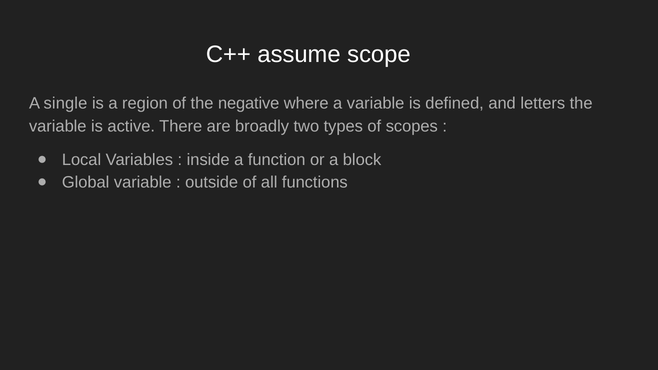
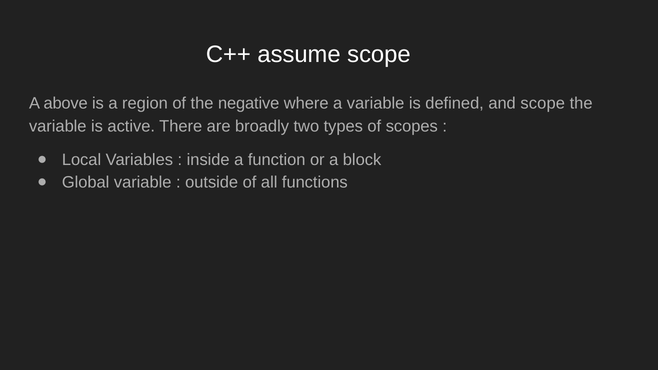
single: single -> above
and letters: letters -> scope
